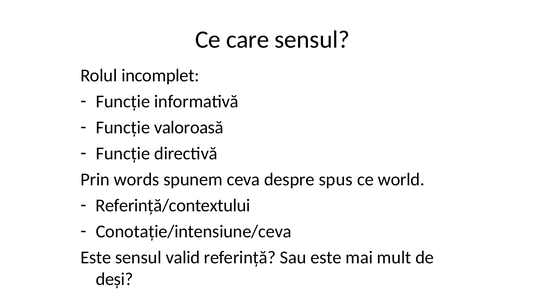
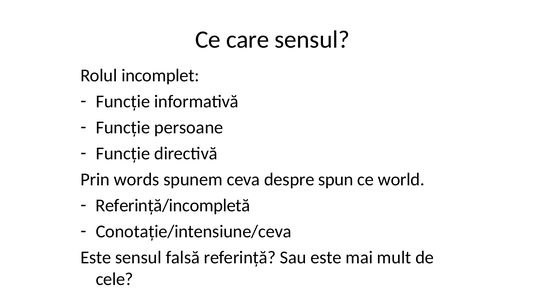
valoroasă: valoroasă -> persoane
spus: spus -> spun
Referință/contextului: Referință/contextului -> Referință/incompletă
valid: valid -> falsă
deși: deși -> cele
